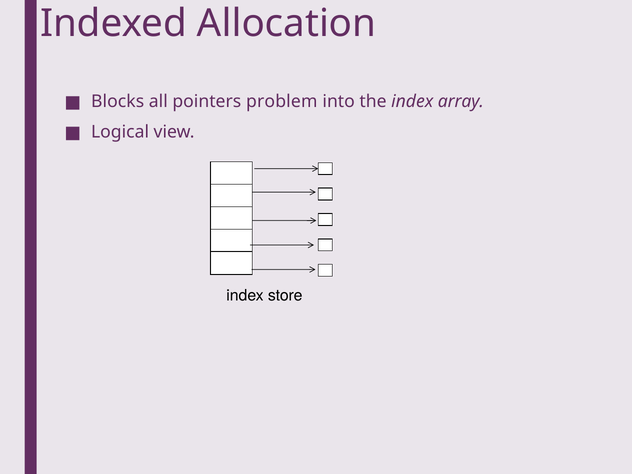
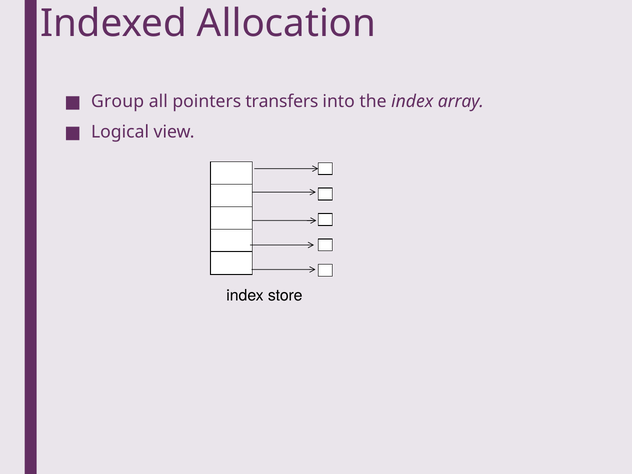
Blocks: Blocks -> Group
problem: problem -> transfers
